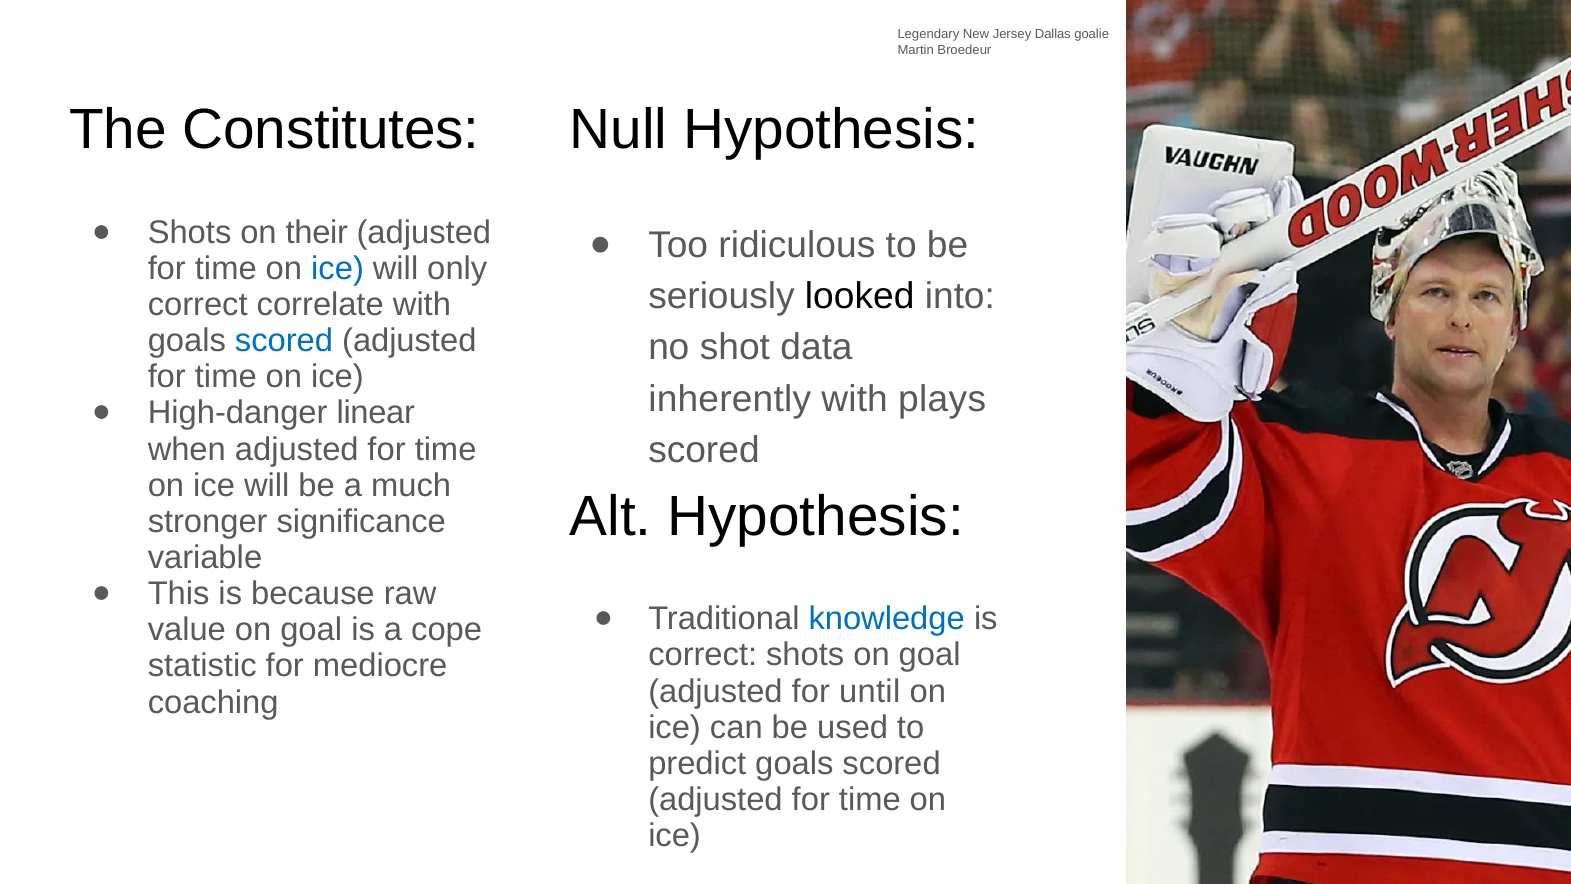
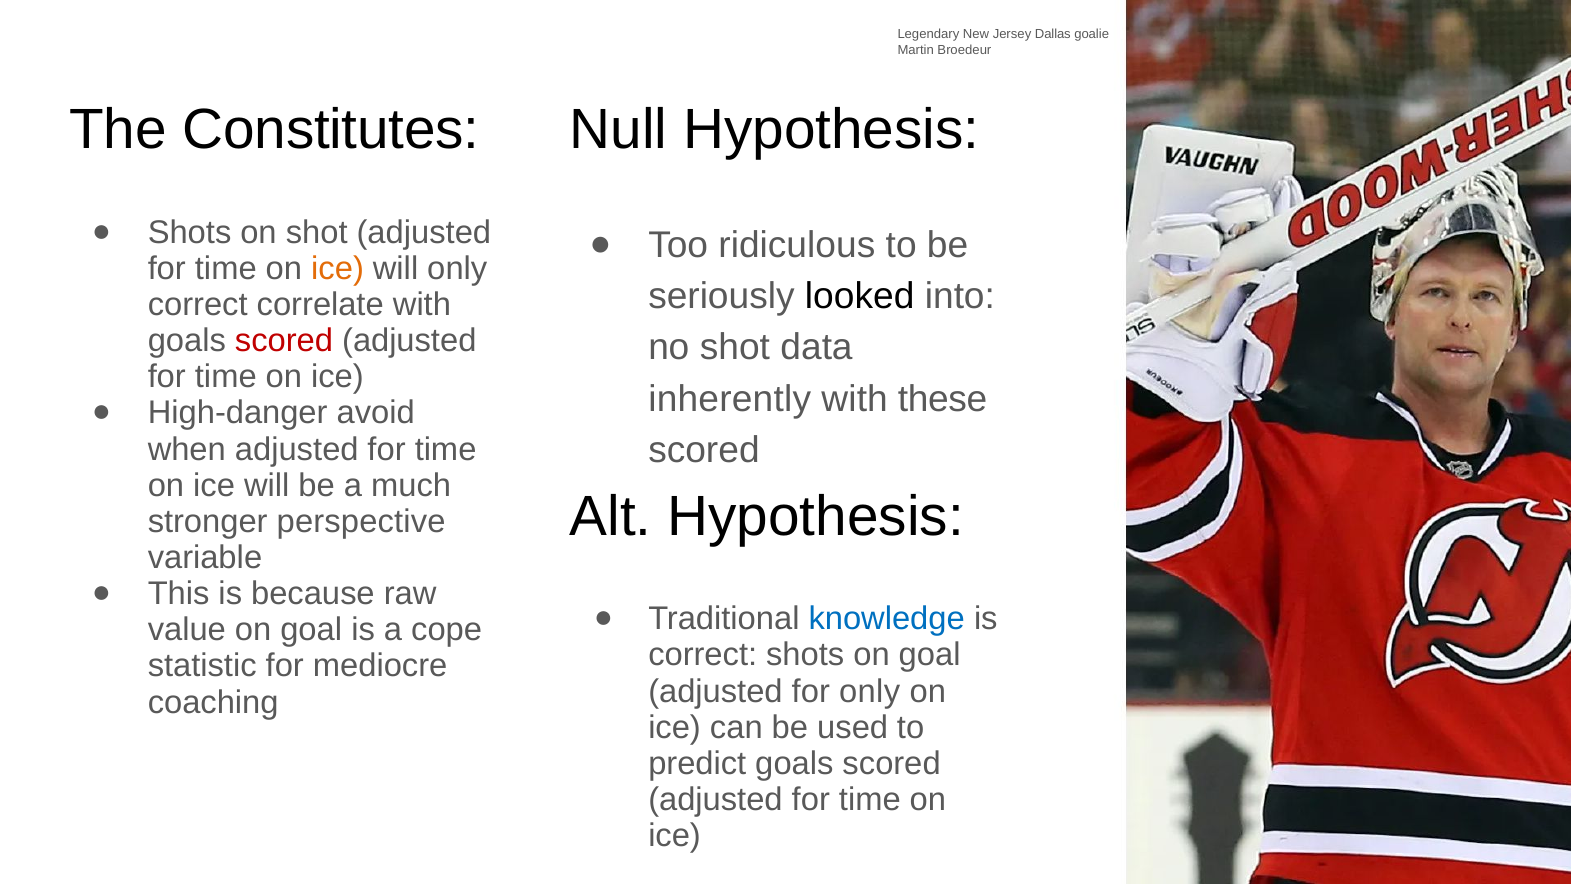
on their: their -> shot
ice at (338, 269) colour: blue -> orange
scored at (284, 341) colour: blue -> red
plays: plays -> these
linear: linear -> avoid
significance: significance -> perspective
for until: until -> only
